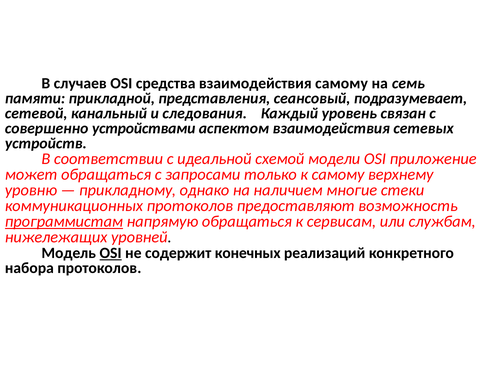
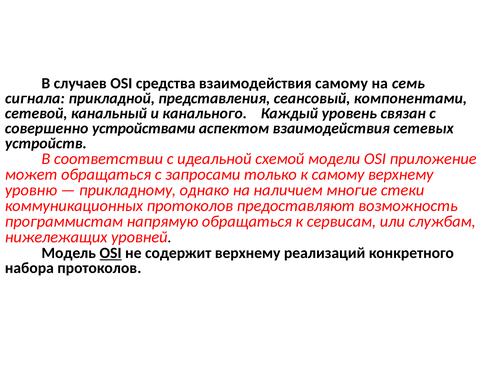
памяти: памяти -> сигнала
подразумевает: подразумевает -> компонентами
следования: следования -> канального
программистам underline: present -> none
содержит конечных: конечных -> верхнему
